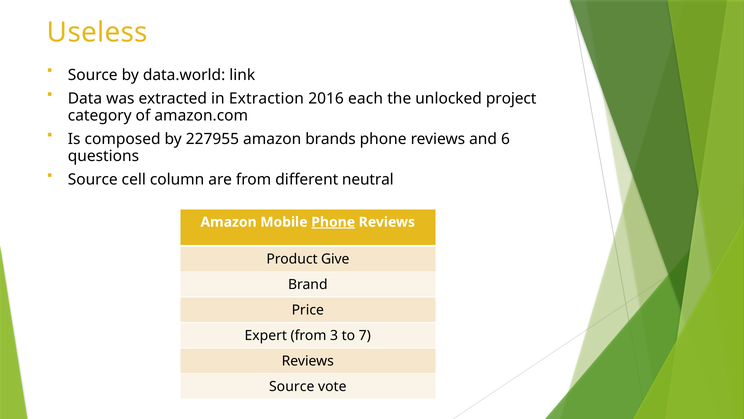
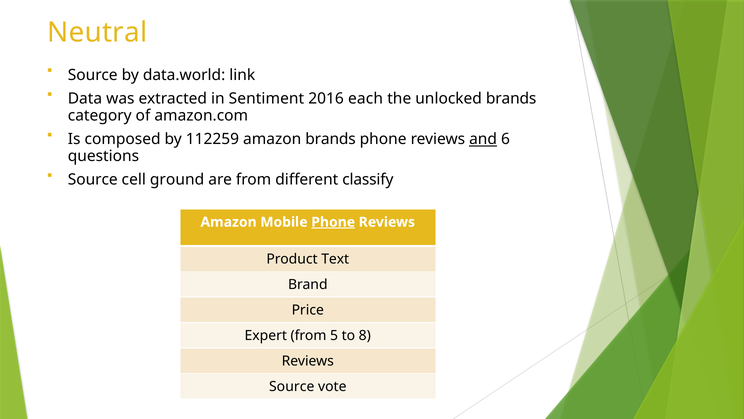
Useless: Useless -> Neutral
Extraction: Extraction -> Sentiment
unlocked project: project -> brands
227955: 227955 -> 112259
and underline: none -> present
column: column -> ground
neutral: neutral -> classify
Give: Give -> Text
3: 3 -> 5
7: 7 -> 8
